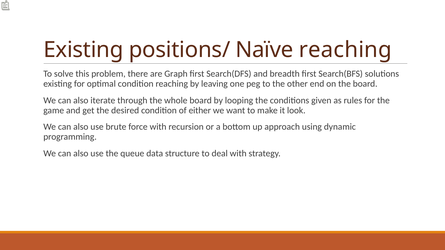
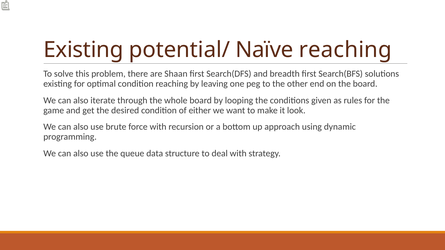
positions/: positions/ -> potential/
Graph: Graph -> Shaan
